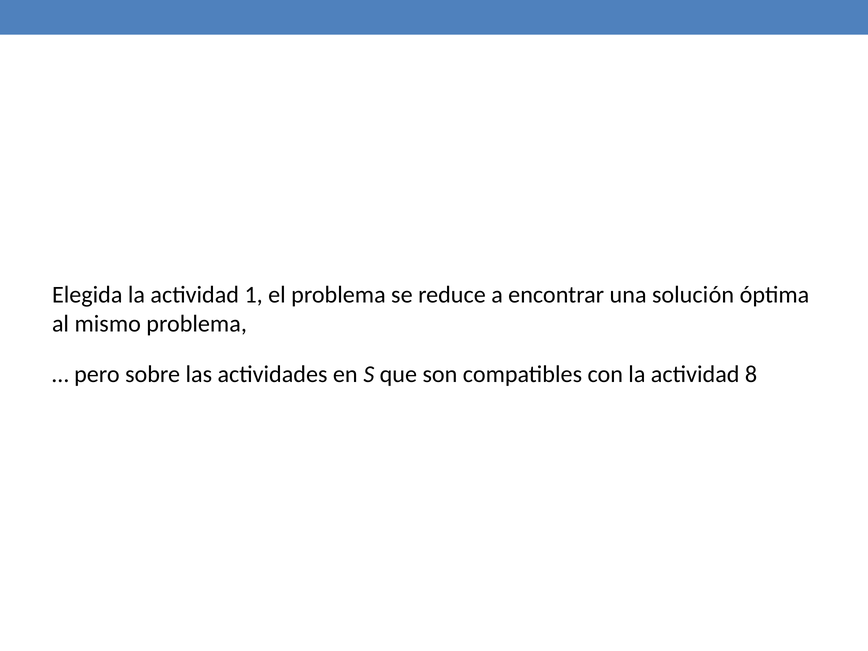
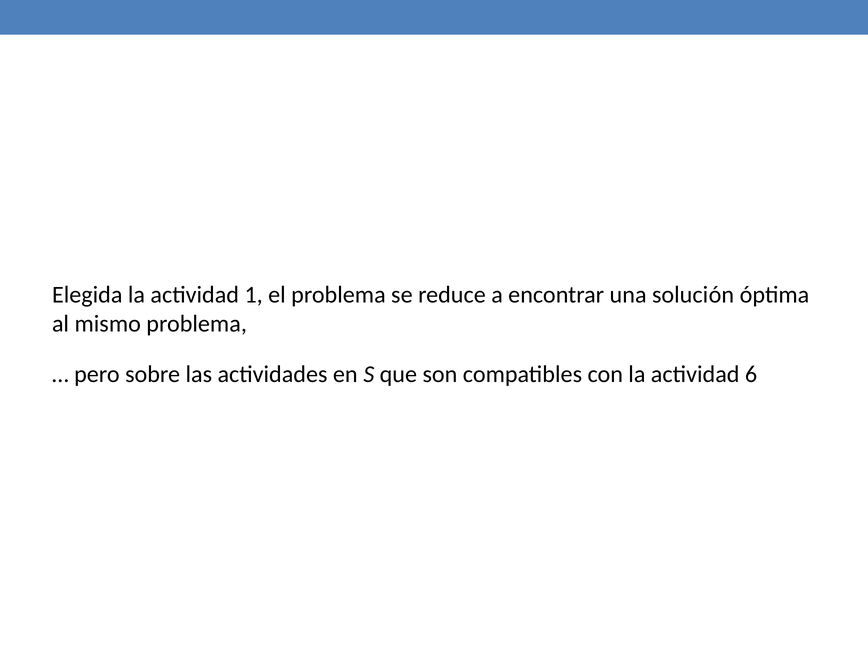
8: 8 -> 6
